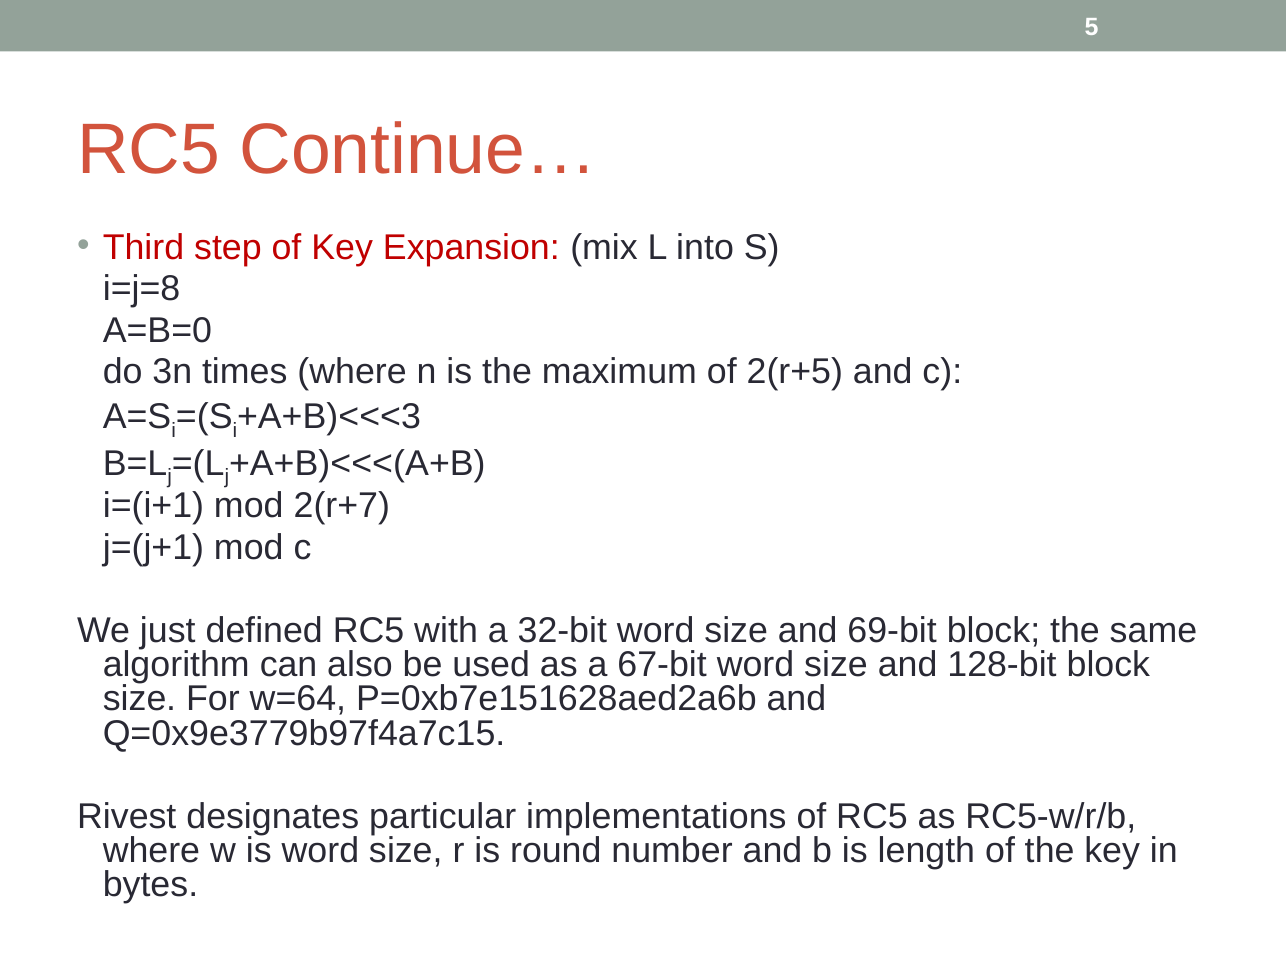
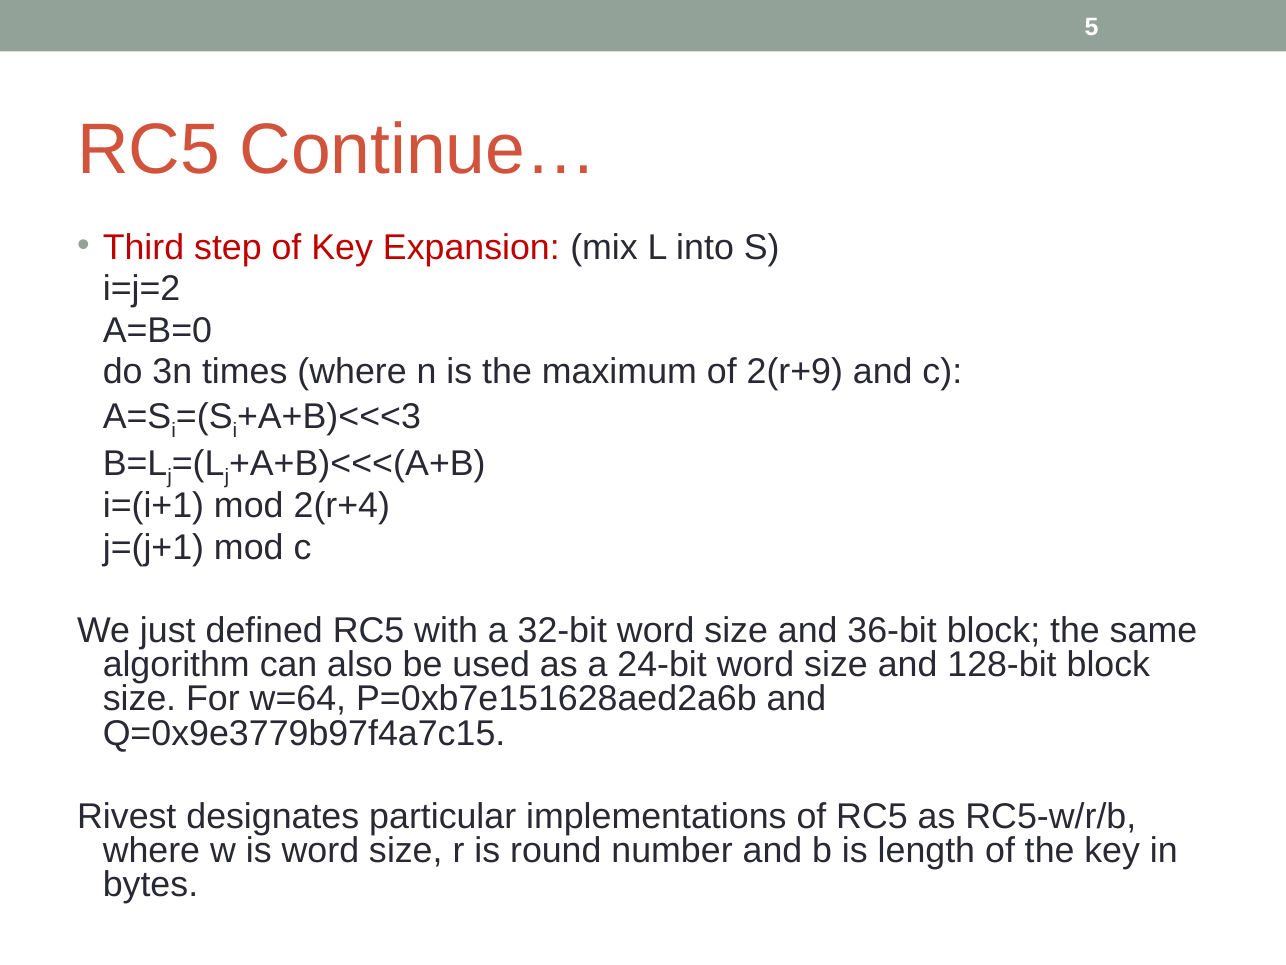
i=j=8: i=j=8 -> i=j=2
2(r+5: 2(r+5 -> 2(r+9
2(r+7: 2(r+7 -> 2(r+4
69-bit: 69-bit -> 36-bit
67-bit: 67-bit -> 24-bit
